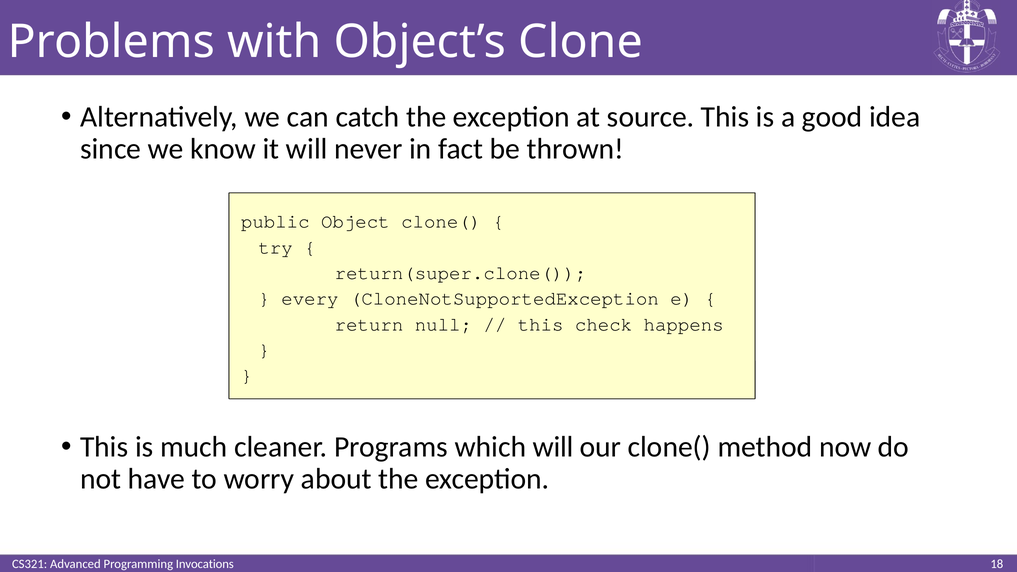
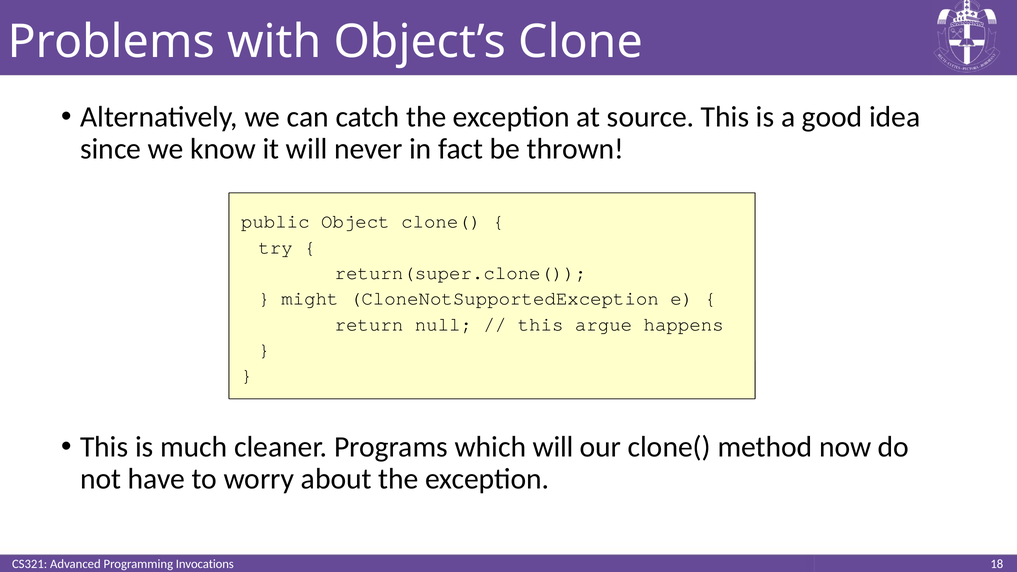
every: every -> might
check: check -> argue
